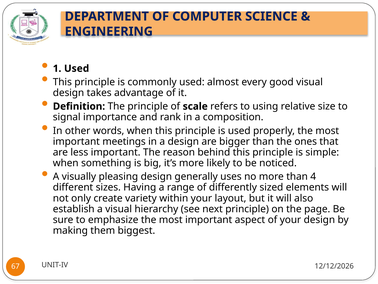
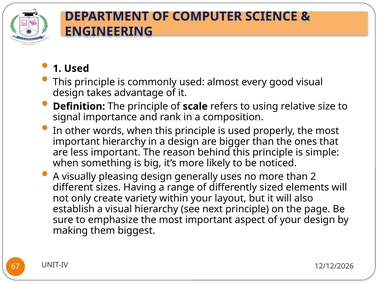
important meetings: meetings -> hierarchy
4: 4 -> 2
